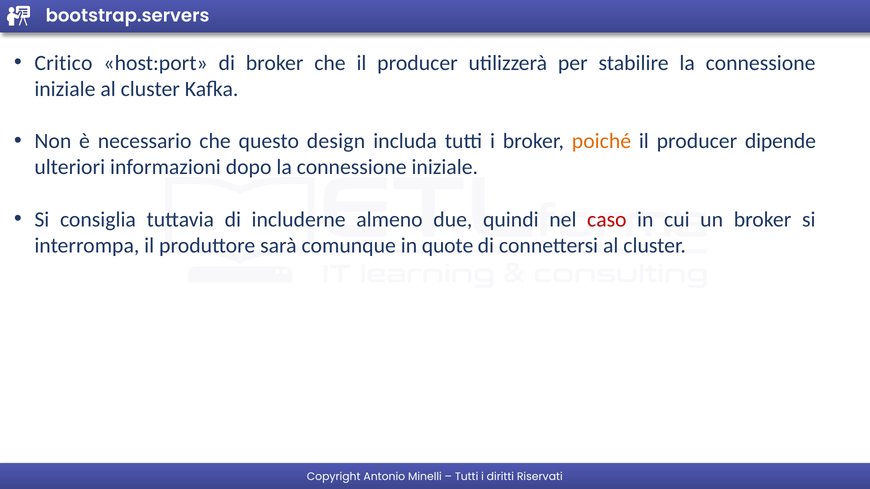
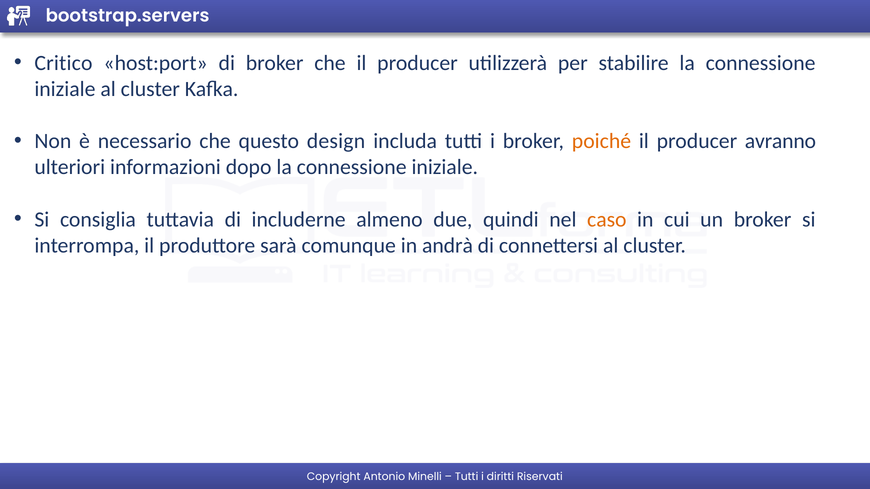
dipende: dipende -> avranno
caso colour: red -> orange
quote: quote -> andrà
